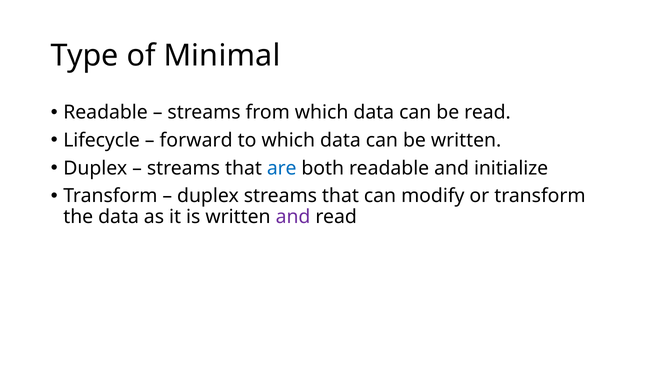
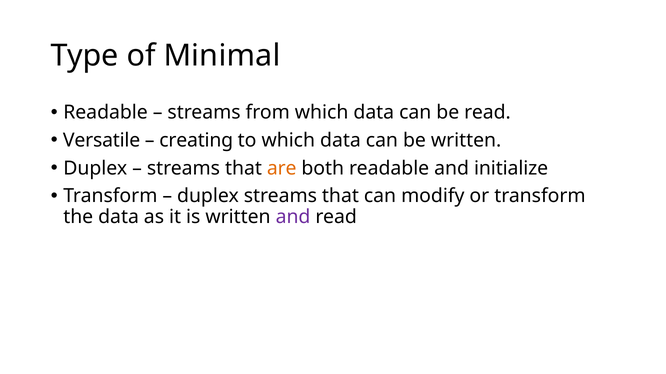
Lifecycle: Lifecycle -> Versatile
forward: forward -> creating
are colour: blue -> orange
